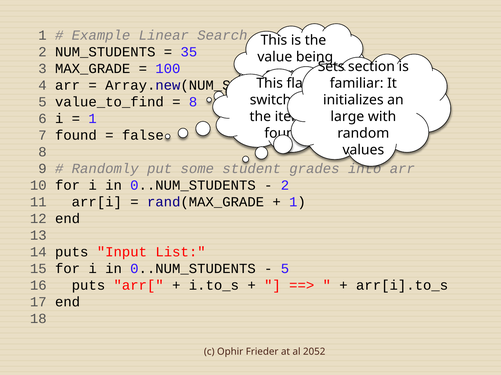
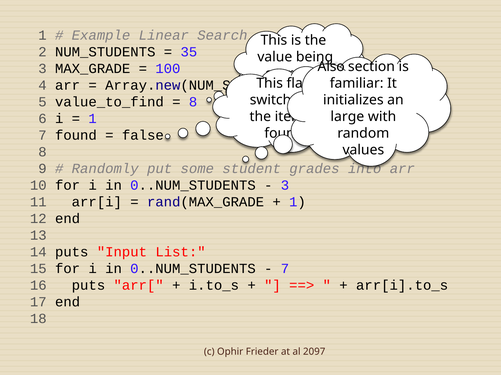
Sets: Sets -> Also
2 at (285, 186): 2 -> 3
5 at (285, 269): 5 -> 7
2052: 2052 -> 2097
